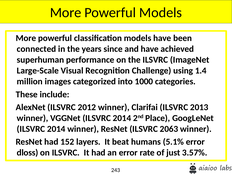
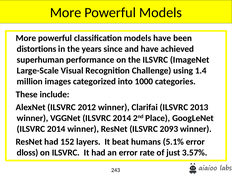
connected: connected -> distortions
2063: 2063 -> 2093
